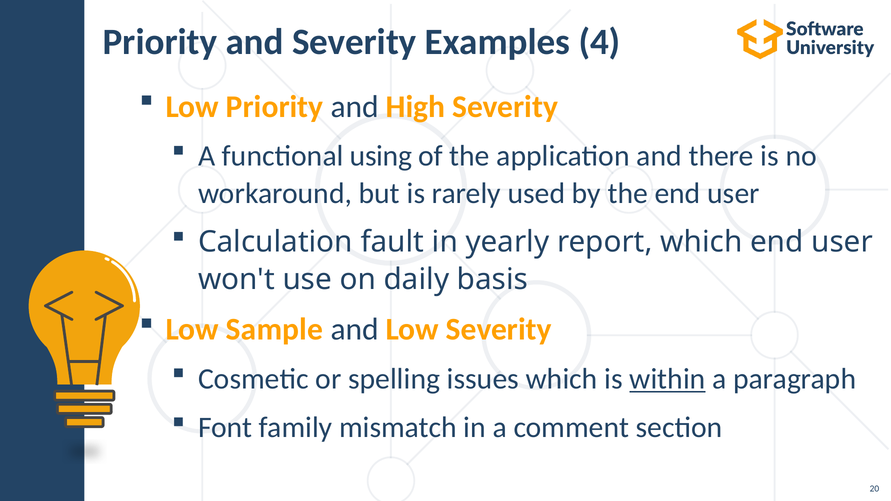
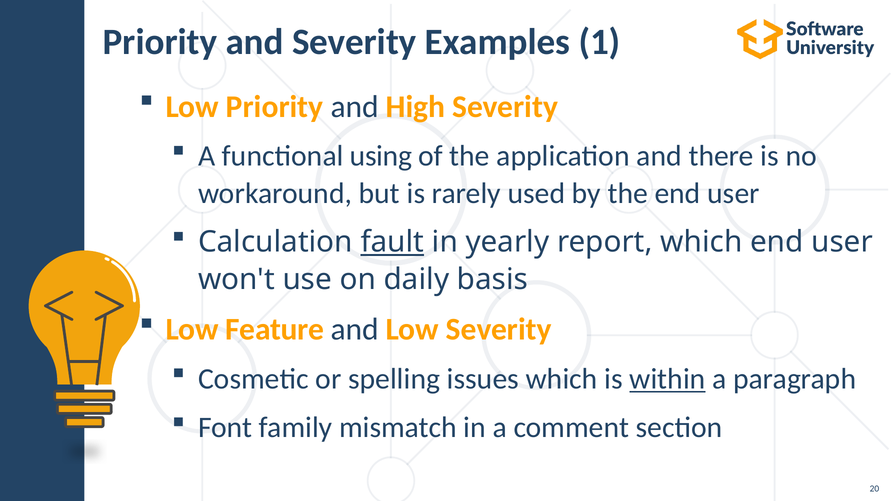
4: 4 -> 1
fault underline: none -> present
Sample: Sample -> Feature
